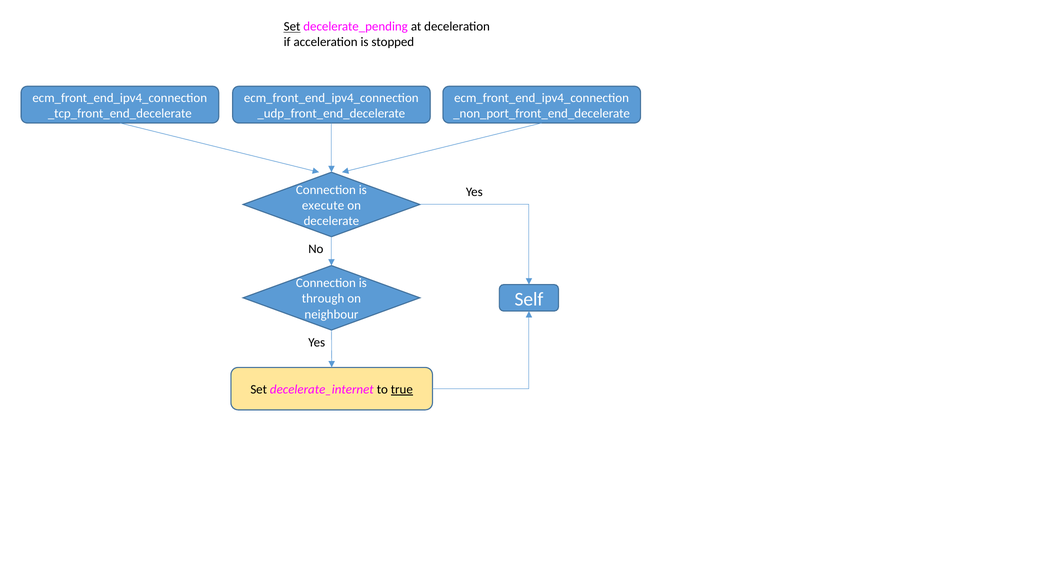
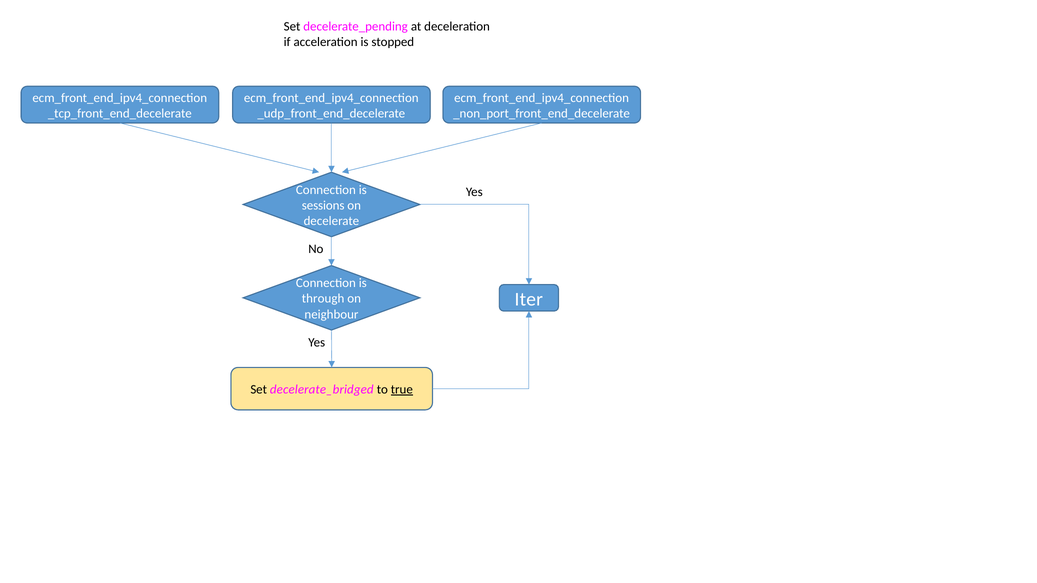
Set at (292, 27) underline: present -> none
execute: execute -> sessions
Self: Self -> Iter
decelerate_internet: decelerate_internet -> decelerate_bridged
